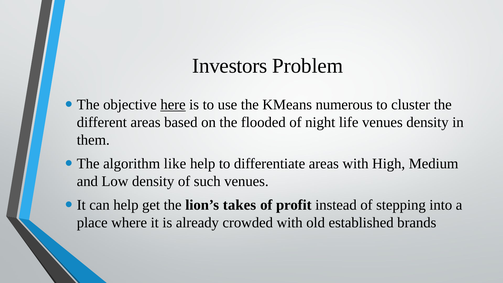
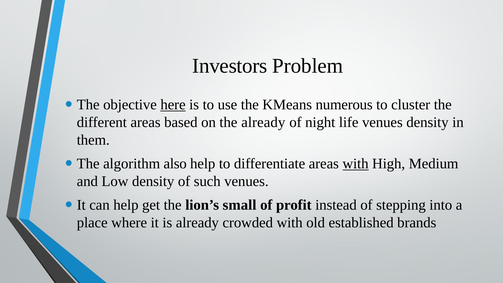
the flooded: flooded -> already
like: like -> also
with at (356, 164) underline: none -> present
takes: takes -> small
